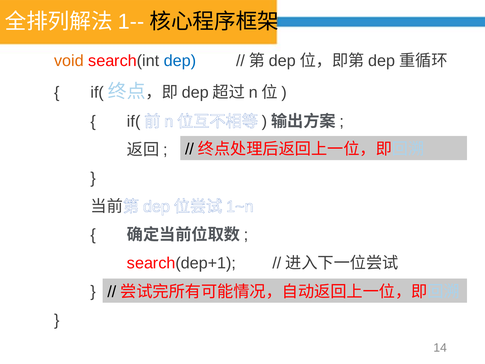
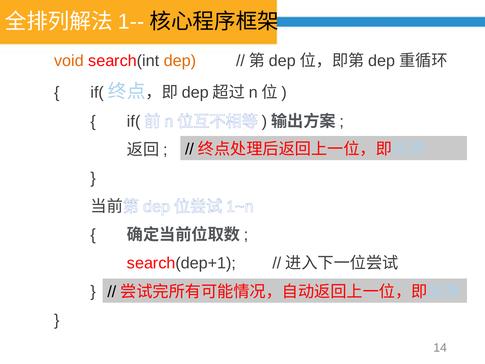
dep colour: blue -> orange
